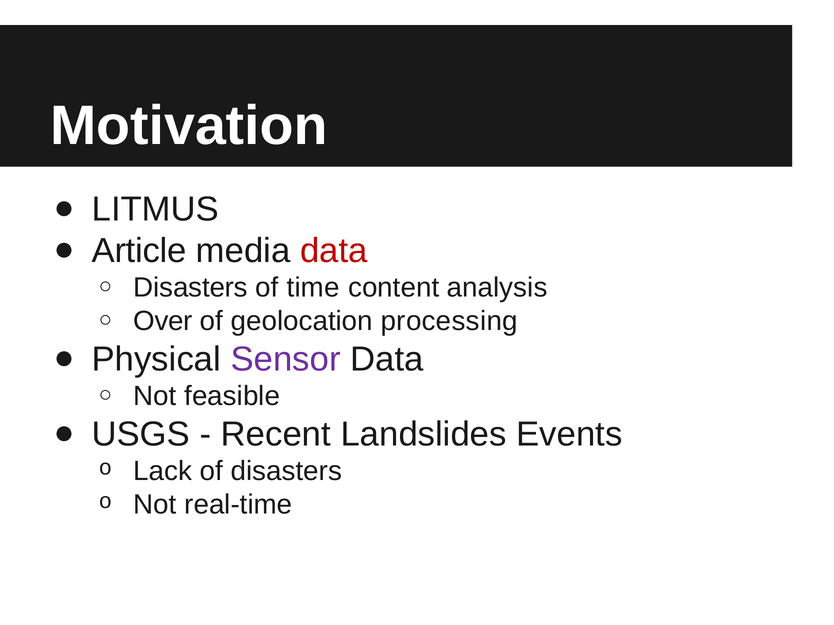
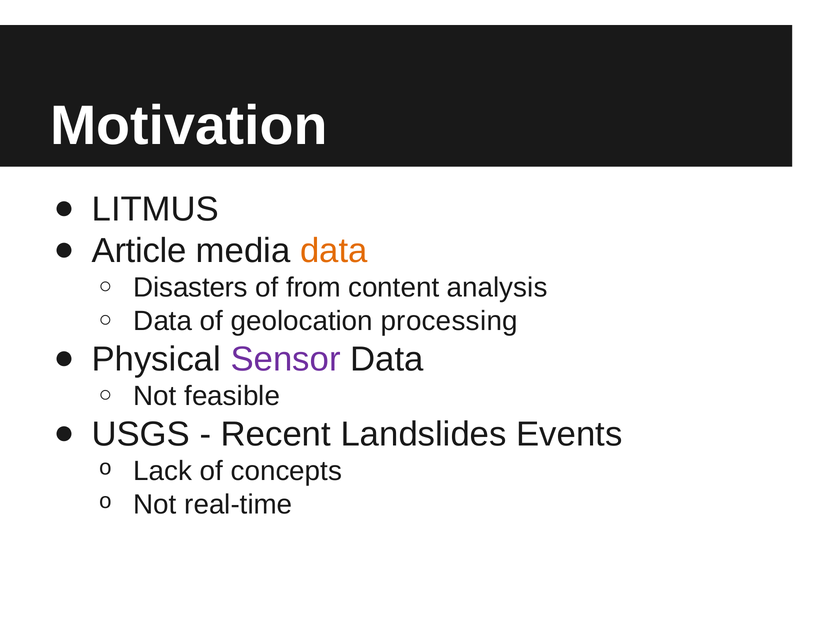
data at (334, 251) colour: red -> orange
time: time -> from
Over at (163, 321): Over -> Data
of disasters: disasters -> concepts
